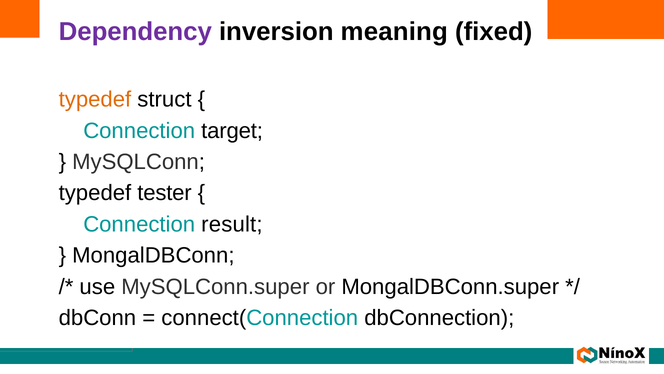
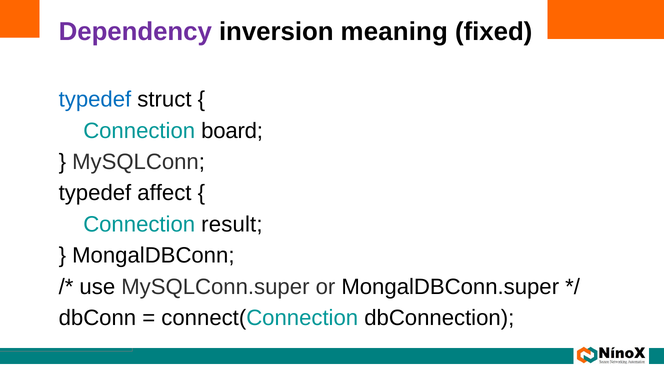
typedef at (95, 99) colour: orange -> blue
target: target -> board
tester: tester -> affect
